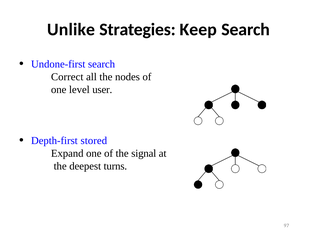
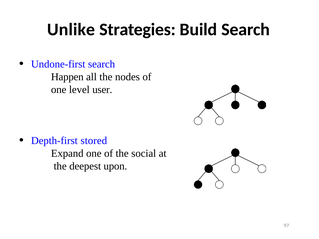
Keep: Keep -> Build
Correct: Correct -> Happen
signal: signal -> social
turns: turns -> upon
